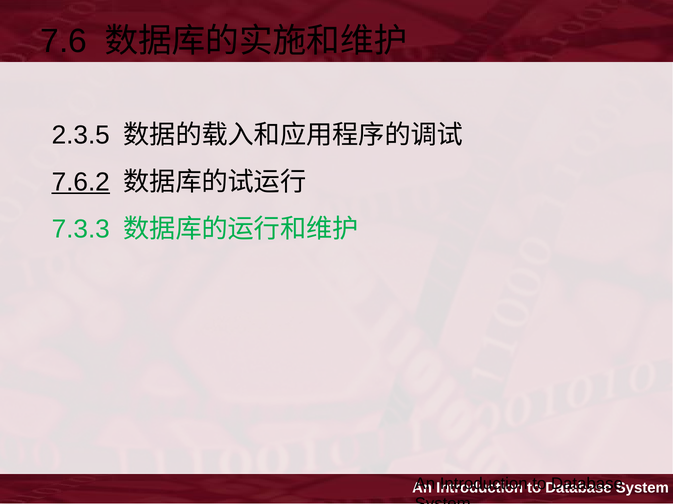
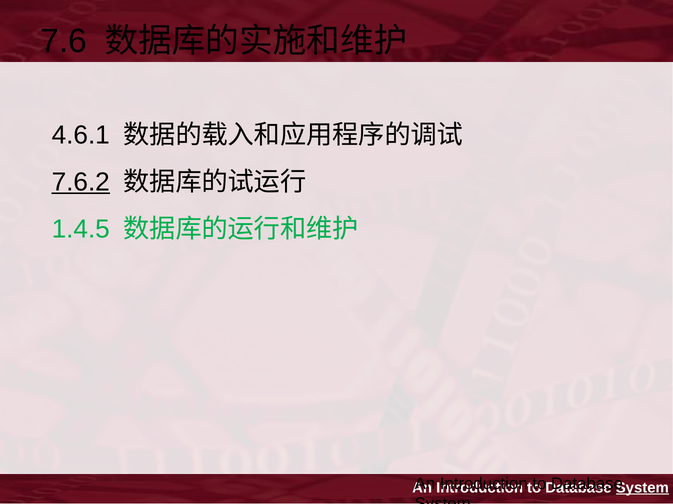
2.3.5: 2.3.5 -> 4.6.1
7.3.3: 7.3.3 -> 1.4.5
System at (642, 488) underline: none -> present
